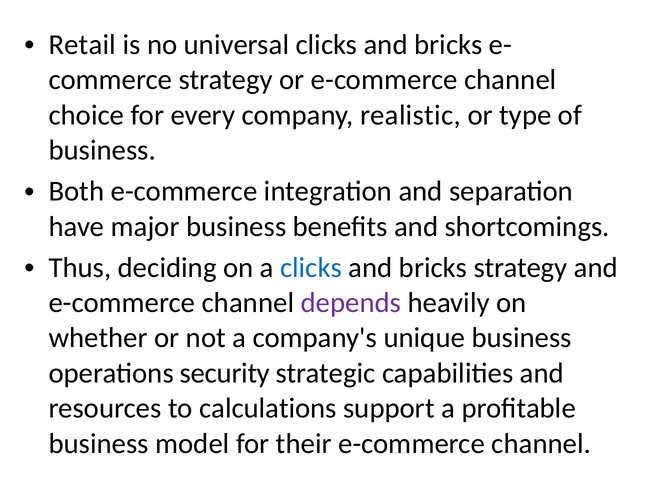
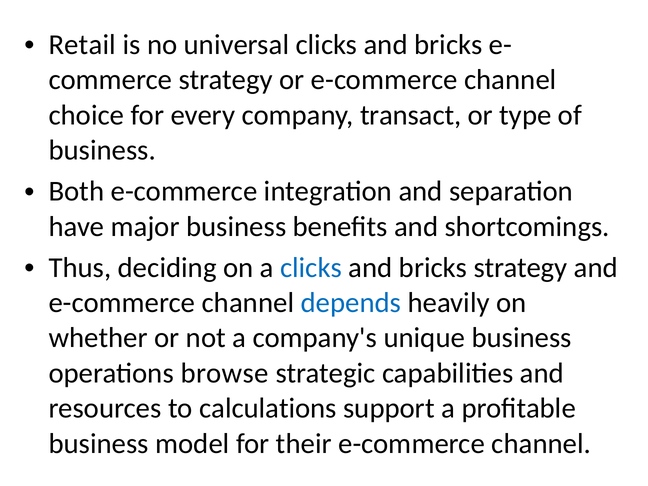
realistic: realistic -> transact
depends colour: purple -> blue
security: security -> browse
